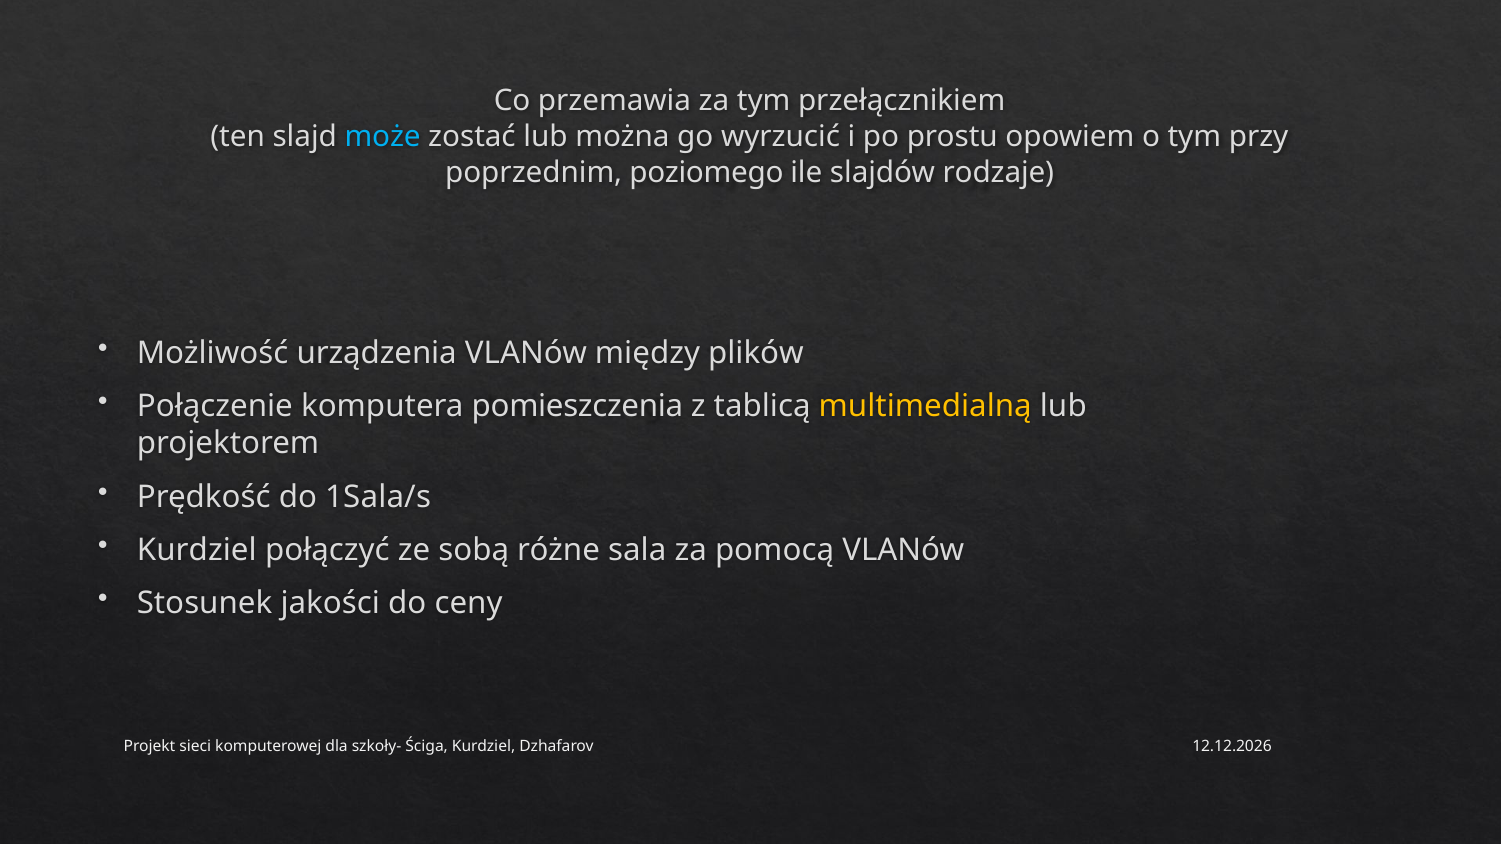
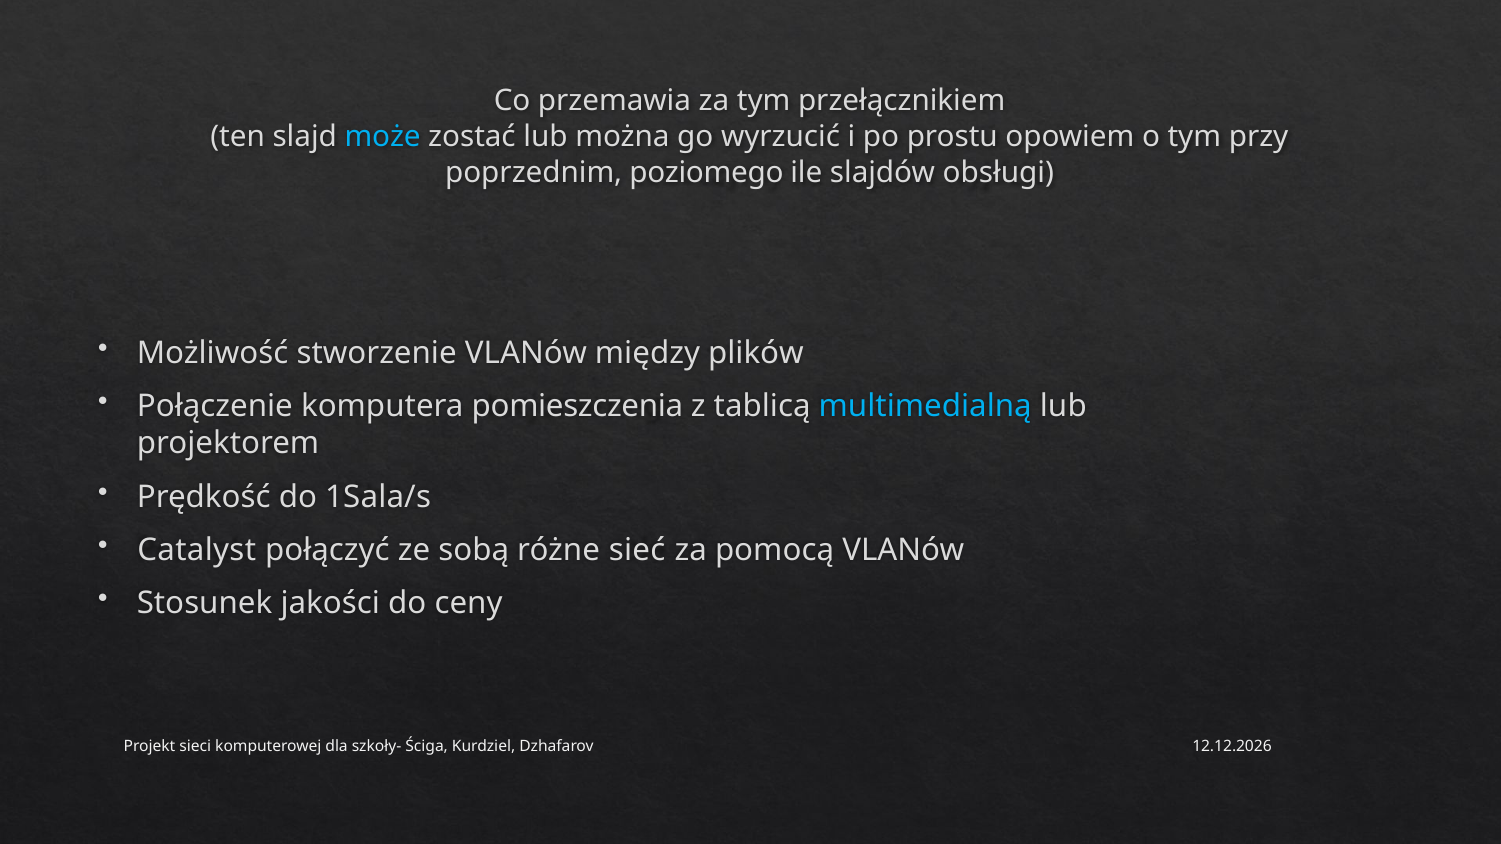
rodzaje: rodzaje -> obsługi
urządzenia: urządzenia -> stworzenie
multimedialną colour: yellow -> light blue
Kurdziel at (197, 550): Kurdziel -> Catalyst
sala: sala -> sieć
